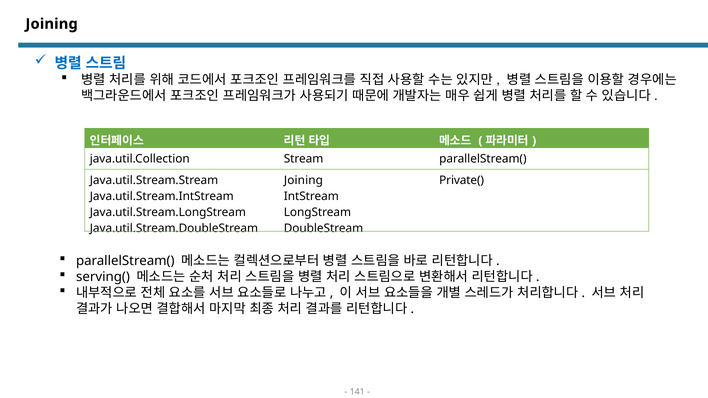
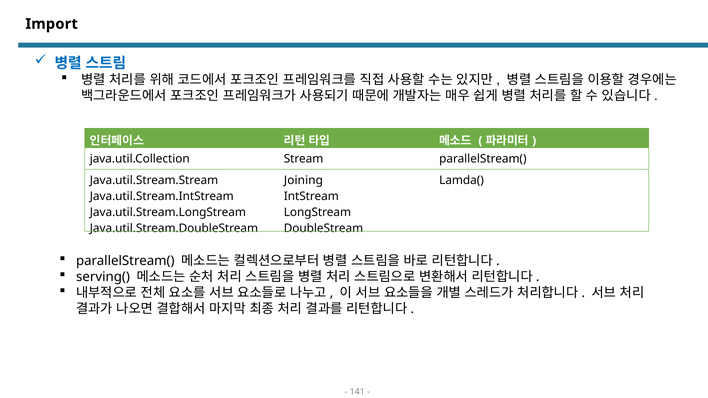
Joining at (52, 24): Joining -> Import
Private(: Private( -> Lamda(
